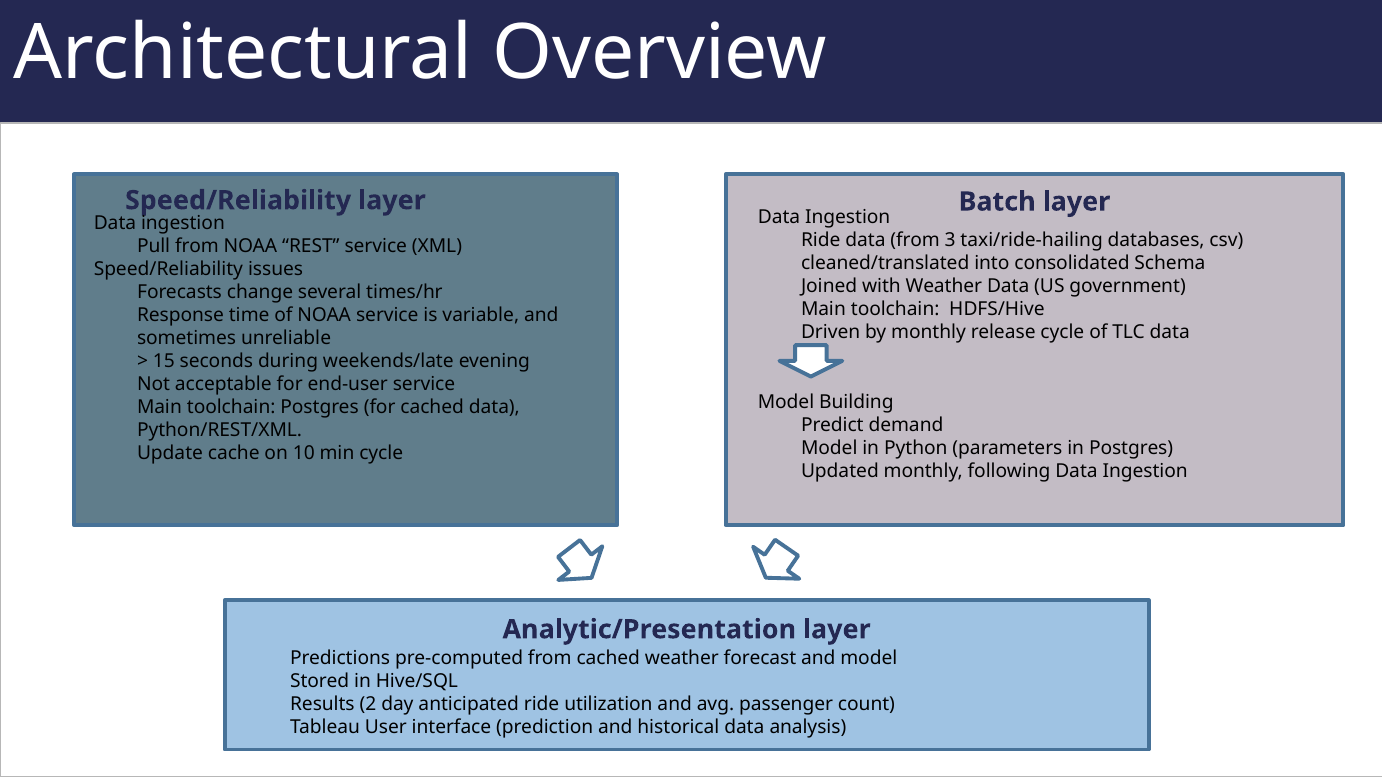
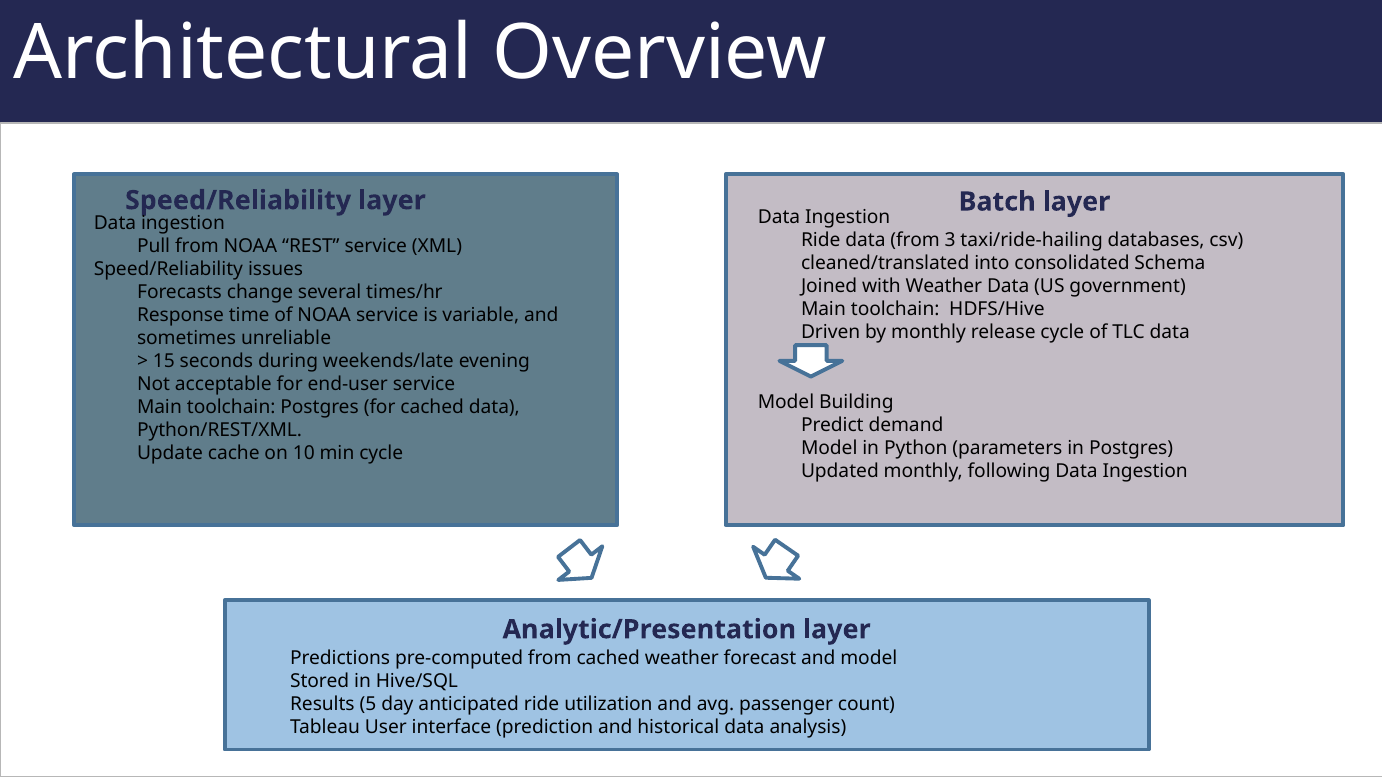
2: 2 -> 5
